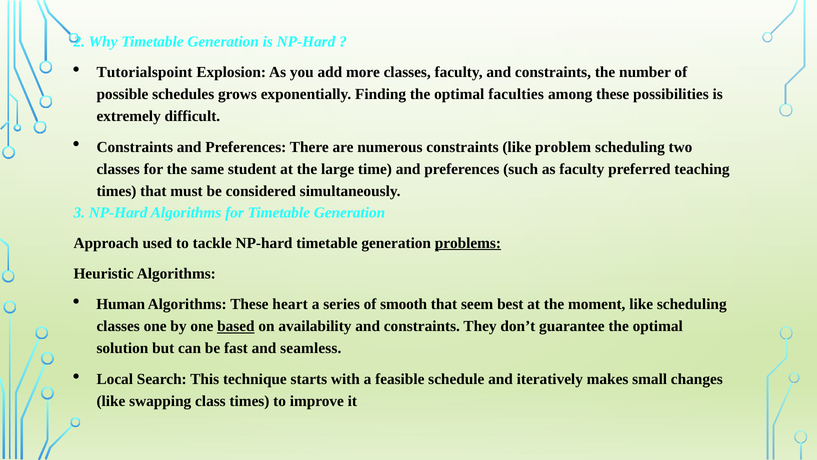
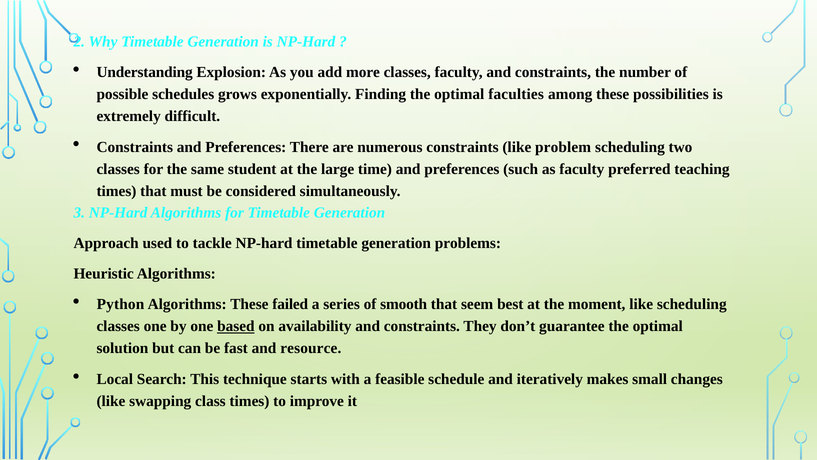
Tutorialspoint: Tutorialspoint -> Understanding
problems underline: present -> none
Human: Human -> Python
heart: heart -> failed
seamless: seamless -> resource
